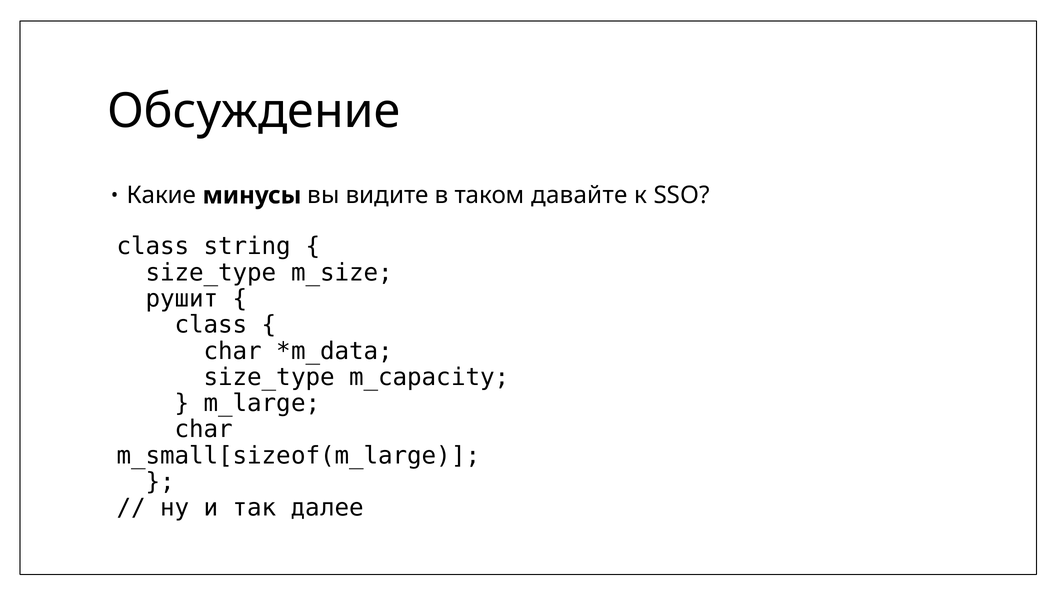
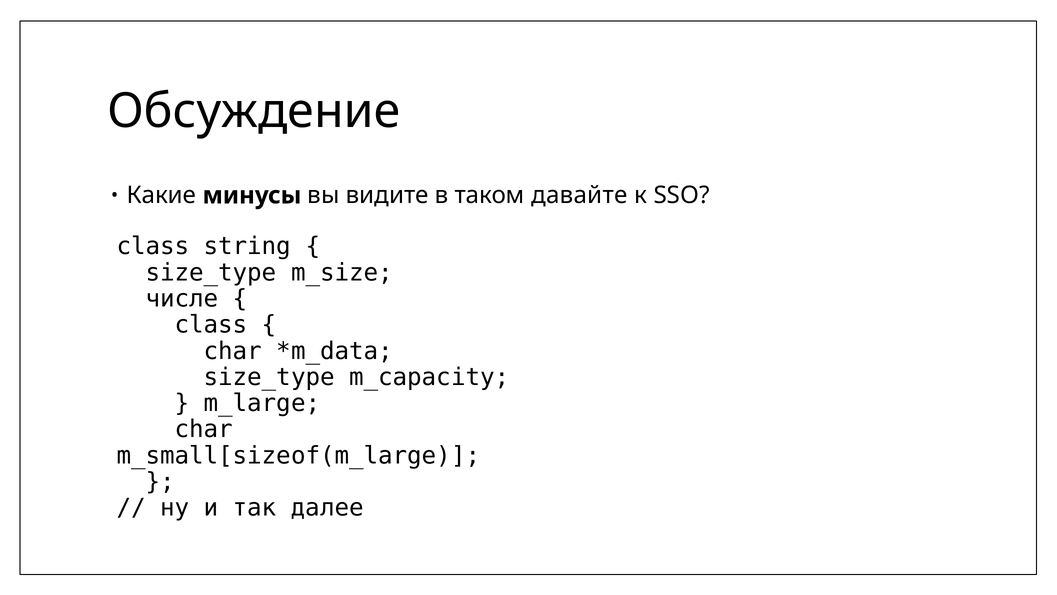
рушит: рушит -> числе
